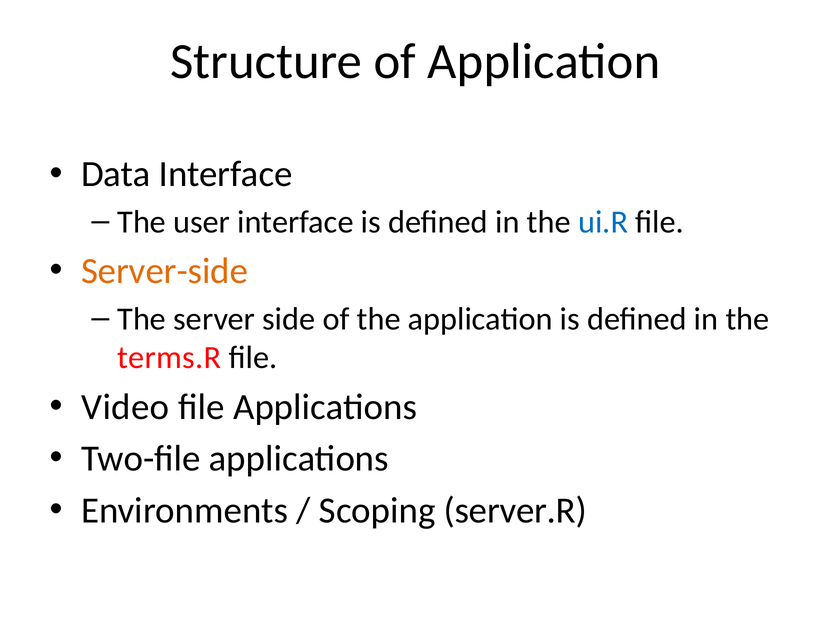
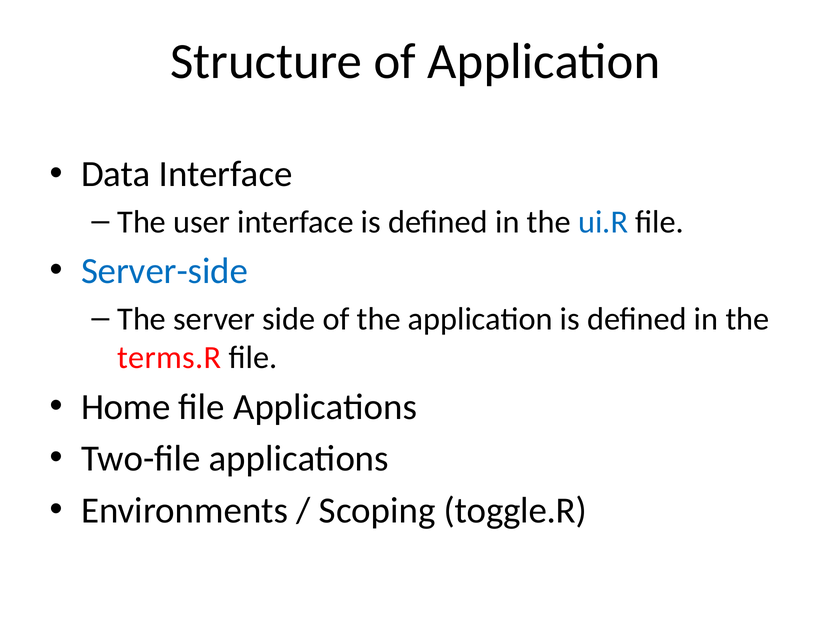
Server-side colour: orange -> blue
Video: Video -> Home
server.R: server.R -> toggle.R
